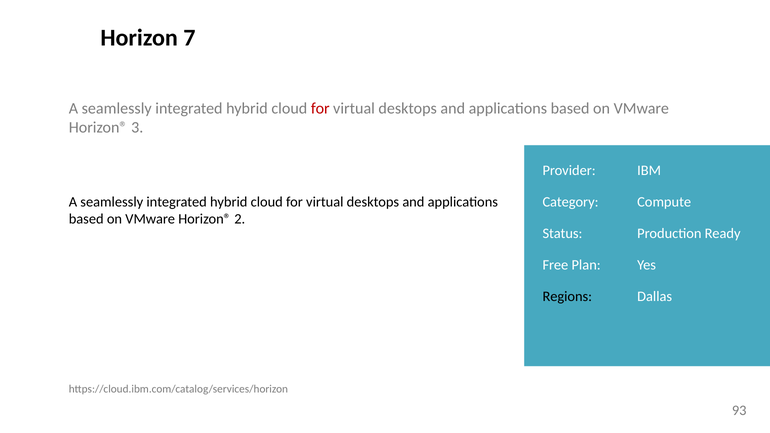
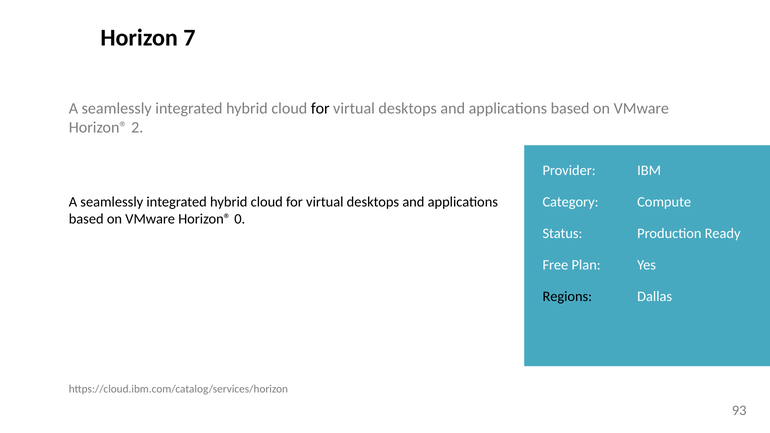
for at (320, 108) colour: red -> black
3: 3 -> 2
2: 2 -> 0
